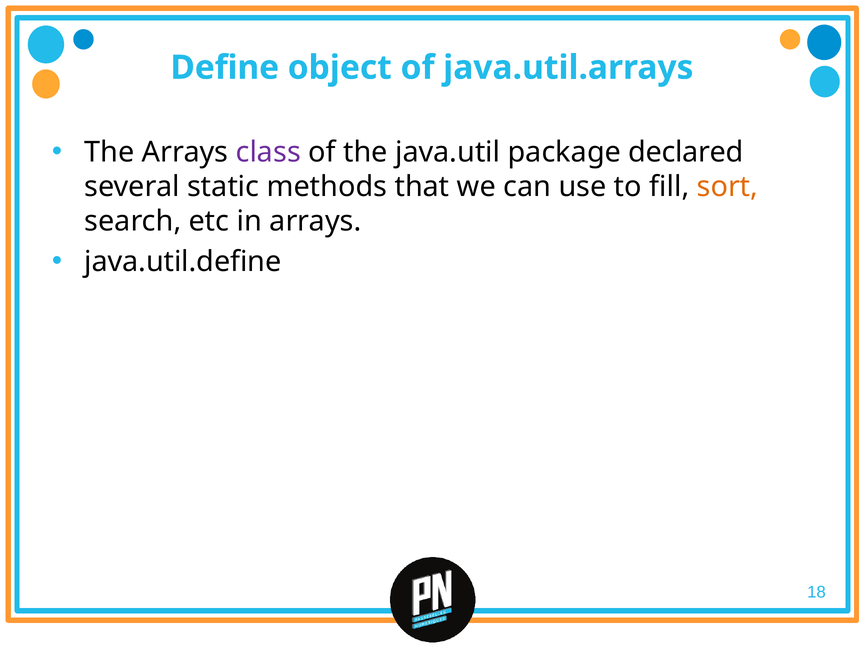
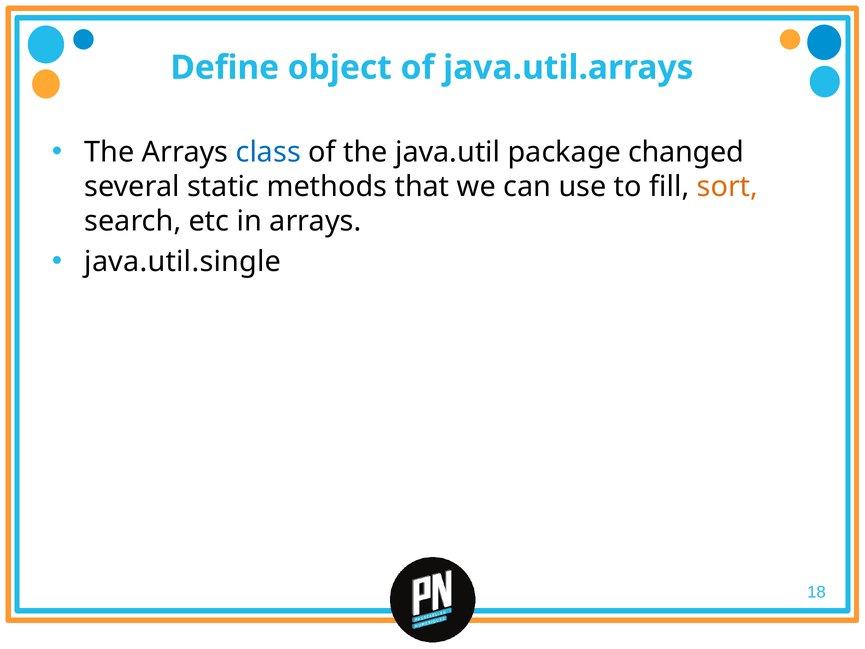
class colour: purple -> blue
declared: declared -> changed
java.util.define: java.util.define -> java.util.single
